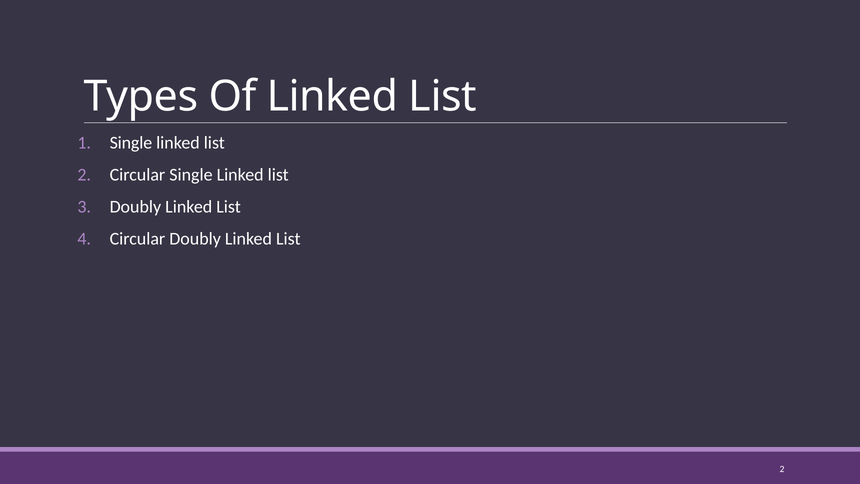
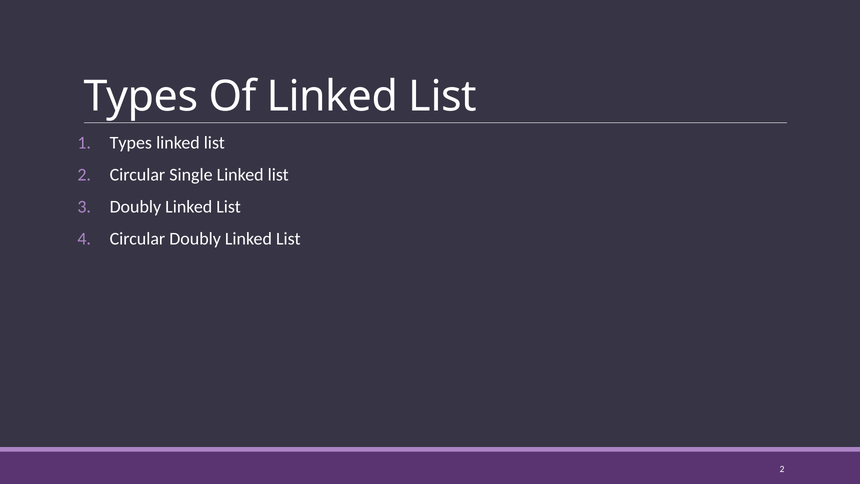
Single at (131, 143): Single -> Types
